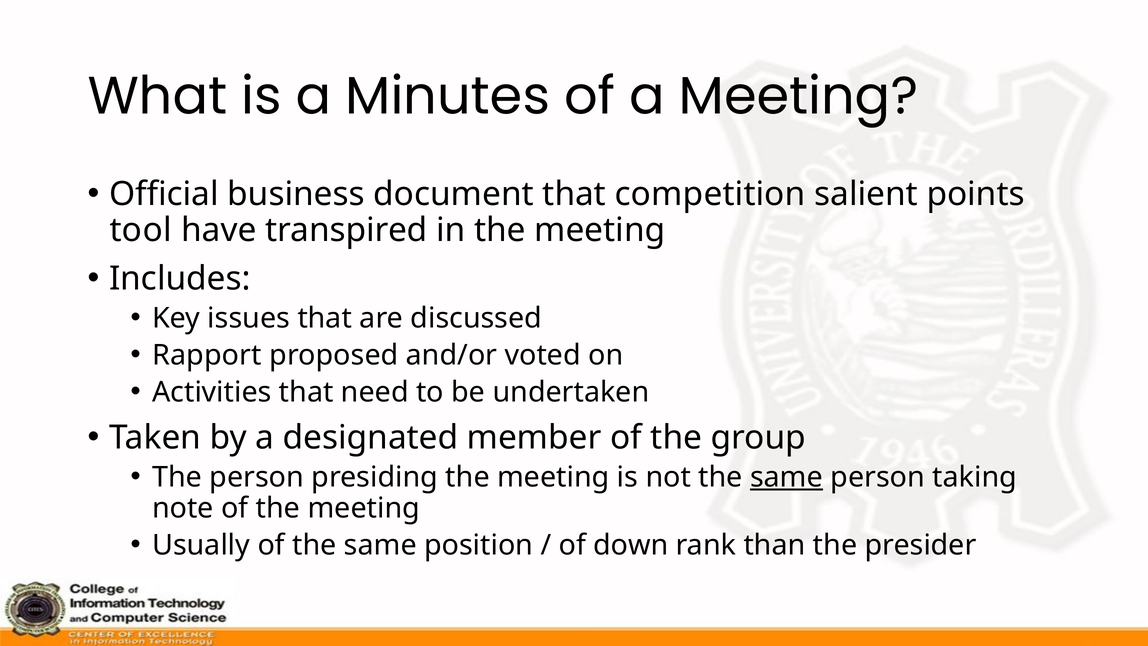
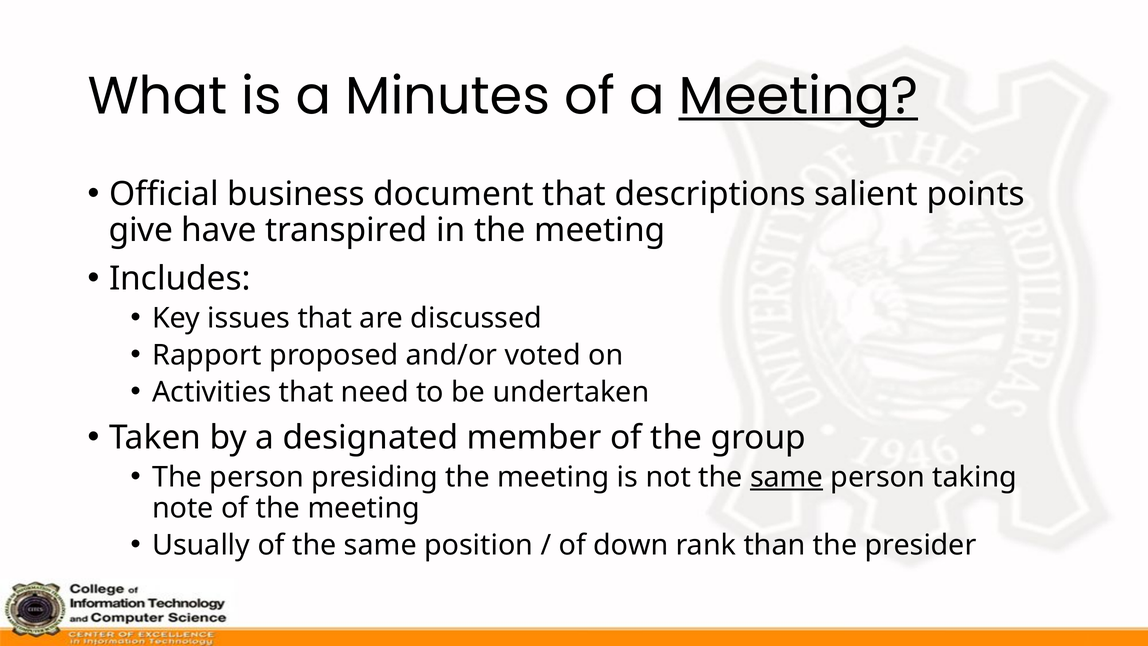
Meeting at (798, 96) underline: none -> present
competition: competition -> descriptions
tool: tool -> give
